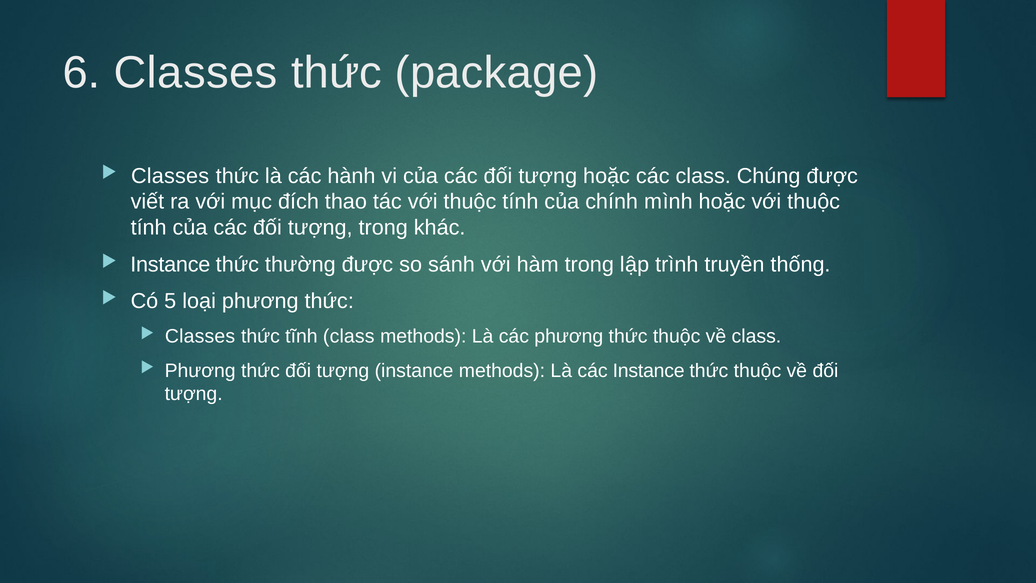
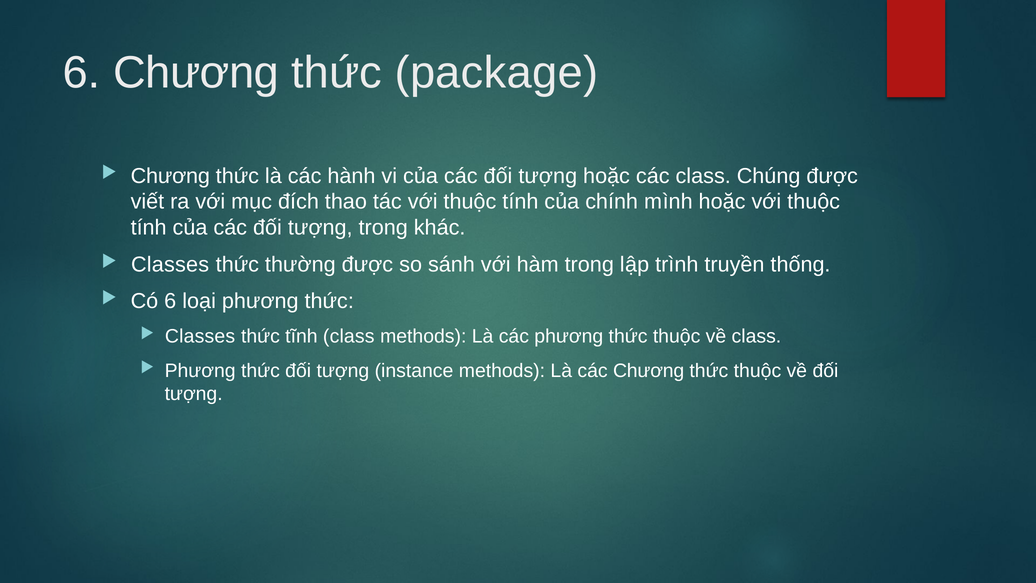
6 Classes: Classes -> Chương
Classes at (170, 176): Classes -> Chương
Instance at (170, 264): Instance -> Classes
Có 5: 5 -> 6
các Instance: Instance -> Chương
